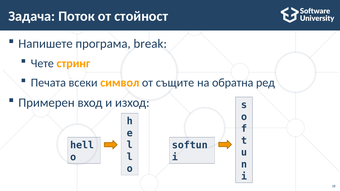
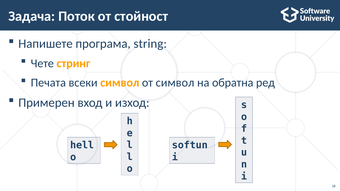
break: break -> string
от същите: същите -> символ
